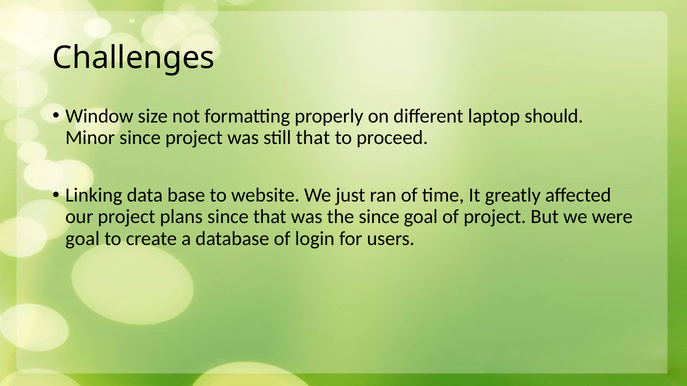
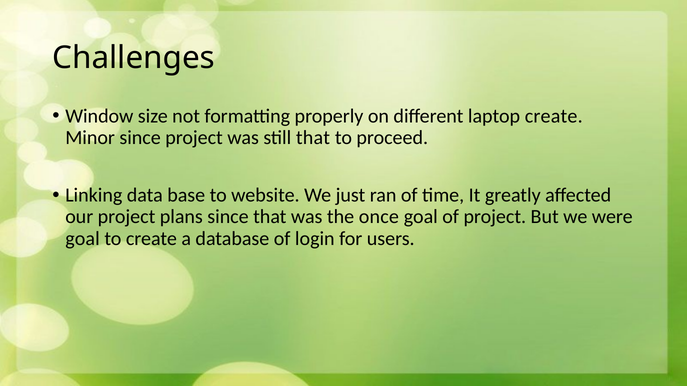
laptop should: should -> create
the since: since -> once
